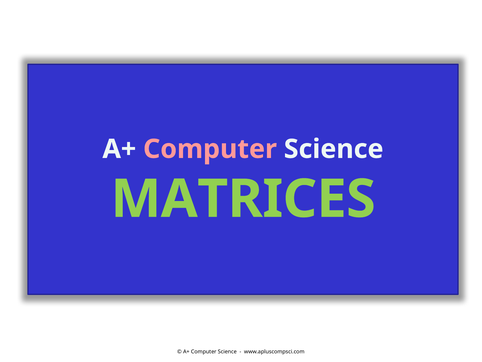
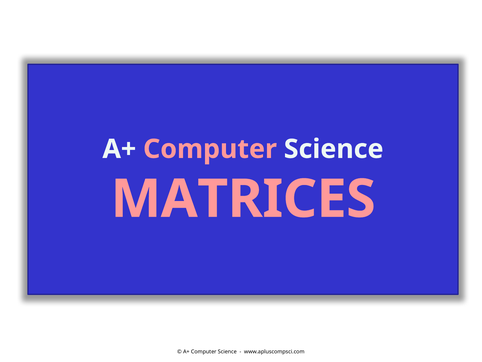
MATRICES colour: light green -> pink
